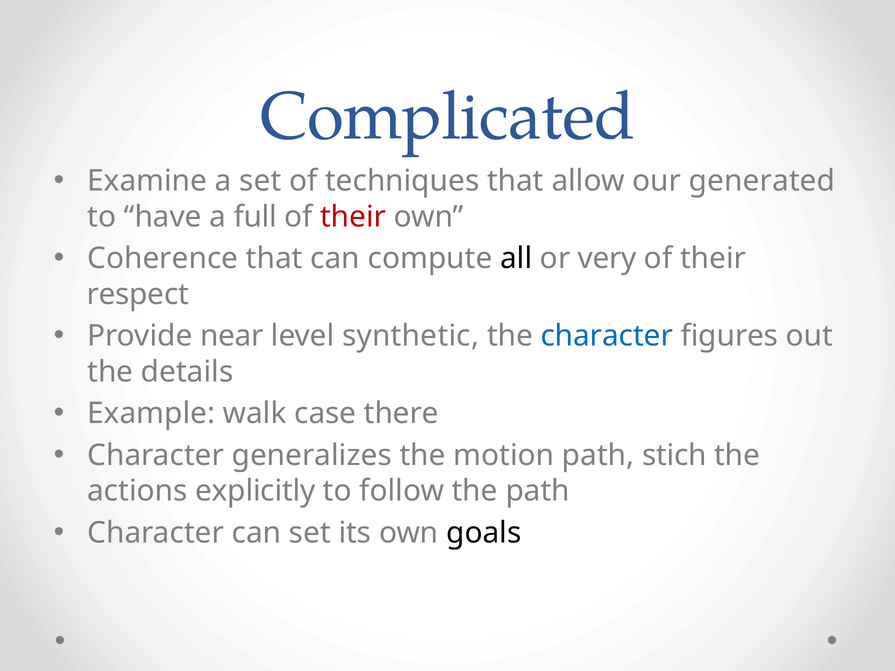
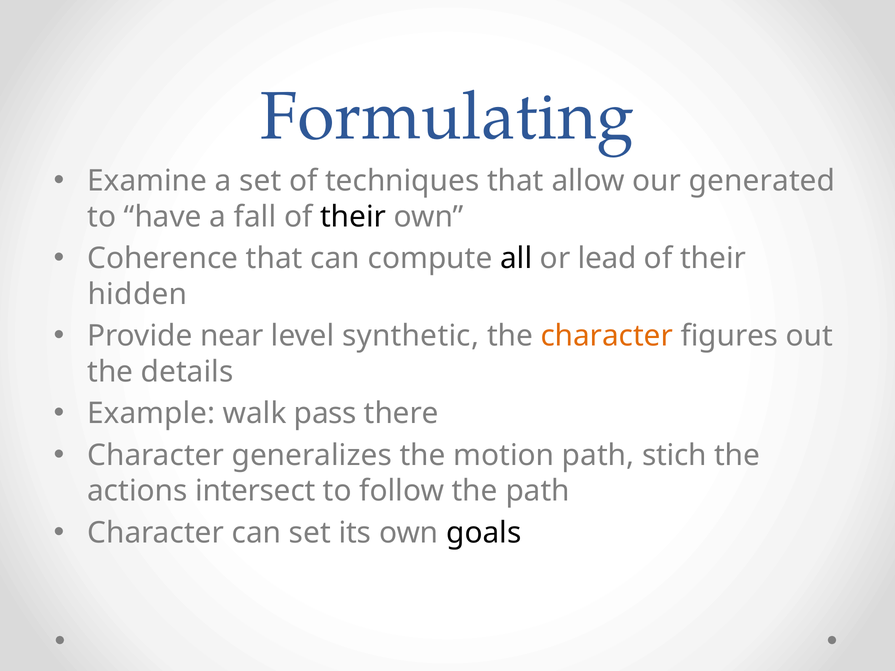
Complicated: Complicated -> Formulating
full: full -> fall
their at (353, 217) colour: red -> black
very: very -> lead
respect: respect -> hidden
character at (607, 336) colour: blue -> orange
case: case -> pass
explicitly: explicitly -> intersect
